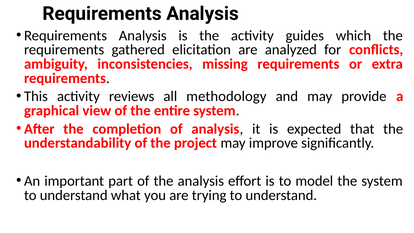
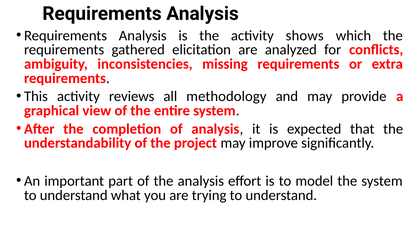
guides: guides -> shows
